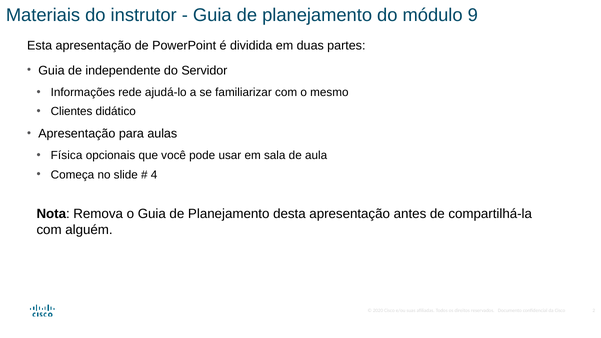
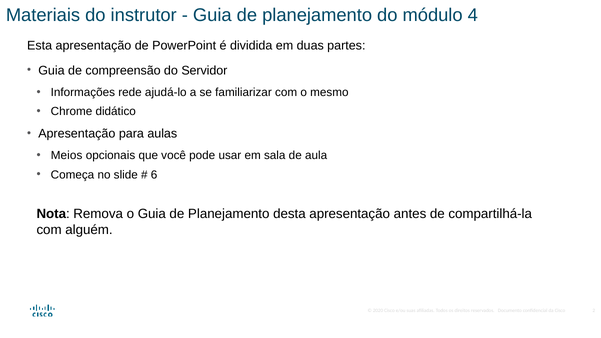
9: 9 -> 4
independente: independente -> compreensão
Clientes: Clientes -> Chrome
Física: Física -> Meios
4: 4 -> 6
